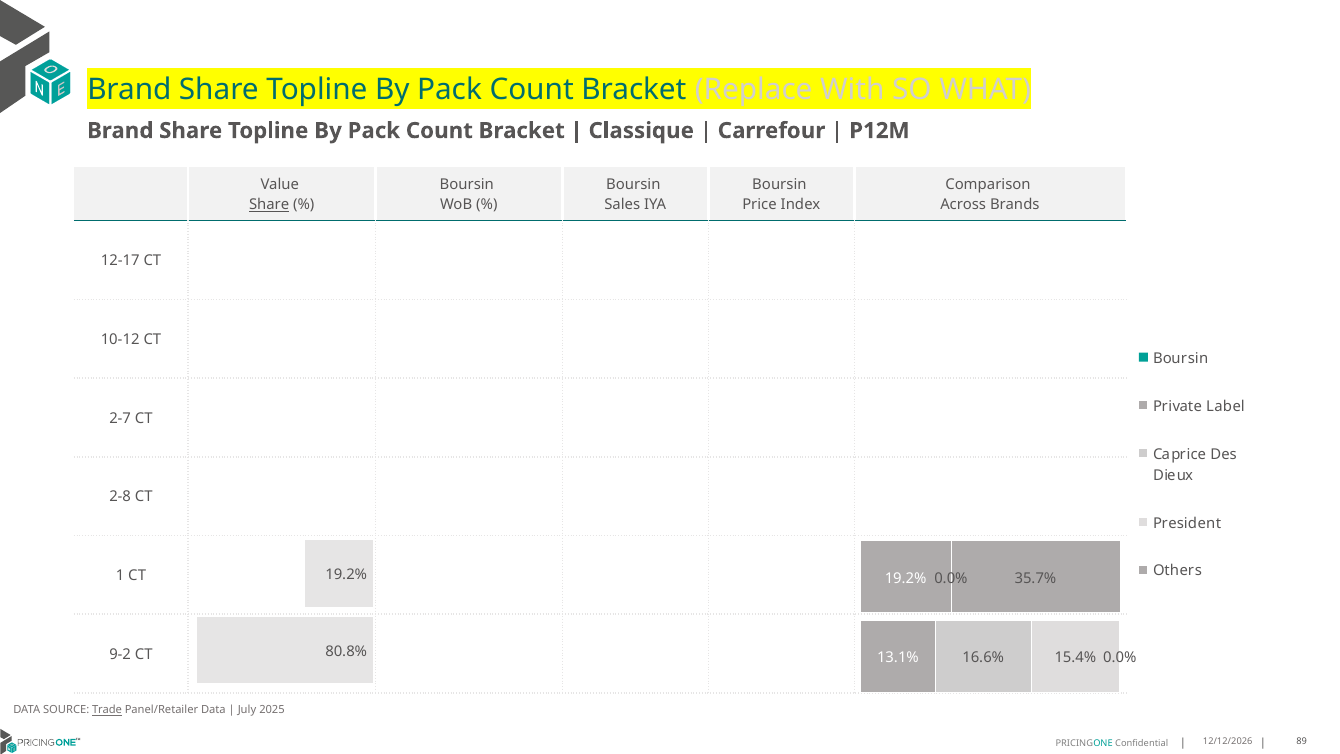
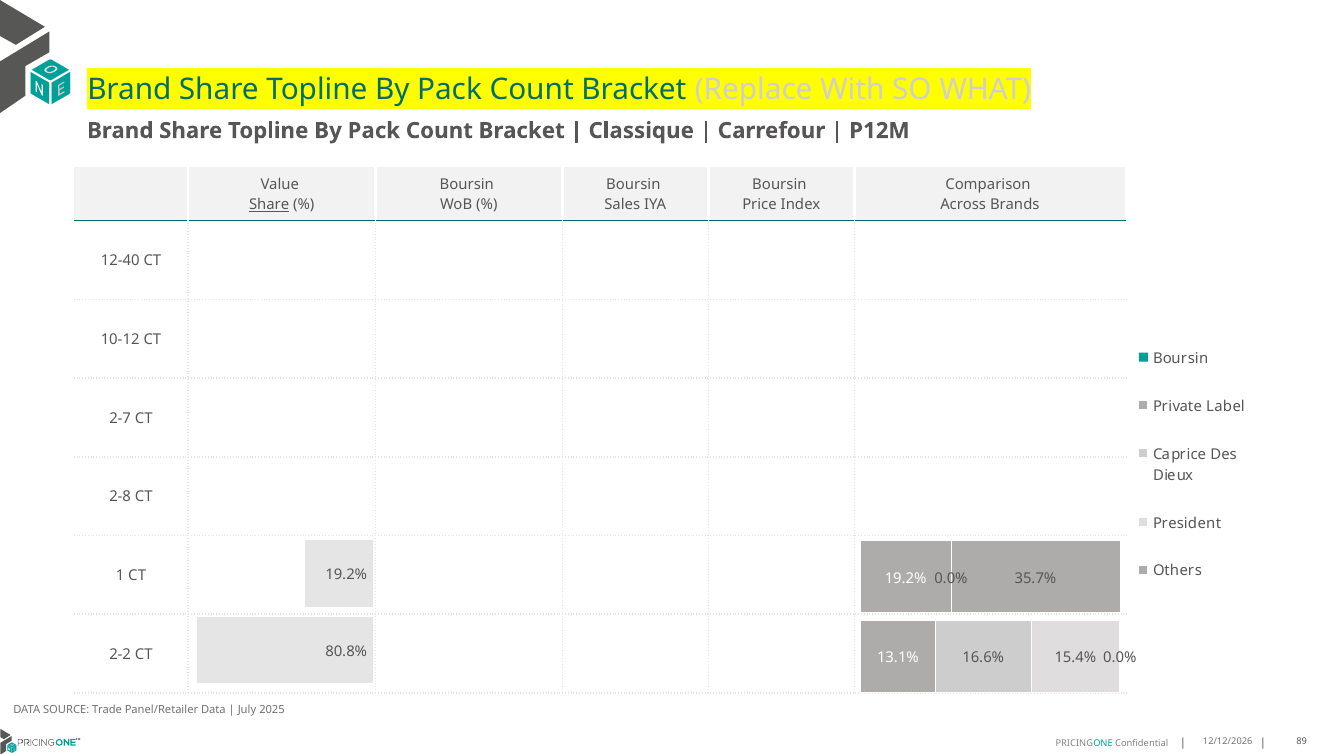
12-17: 12-17 -> 12-40
9-2: 9-2 -> 2-2
Trade underline: present -> none
